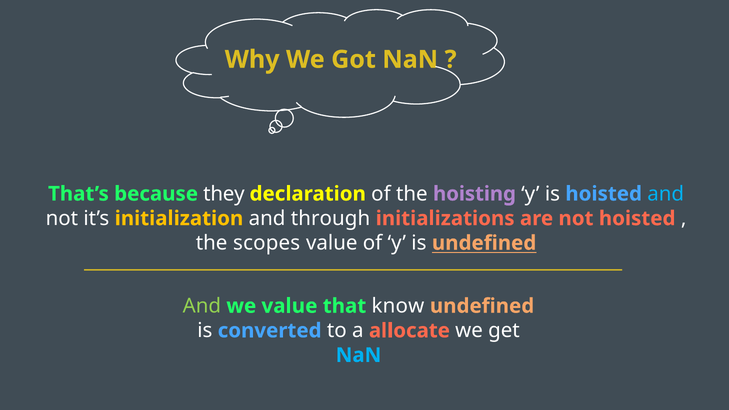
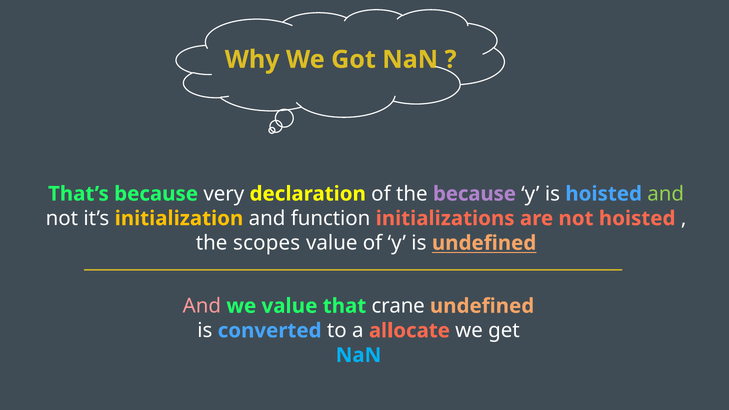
they: they -> very
the hoisting: hoisting -> because
and at (666, 194) colour: light blue -> light green
through: through -> function
And at (202, 306) colour: light green -> pink
know: know -> crane
